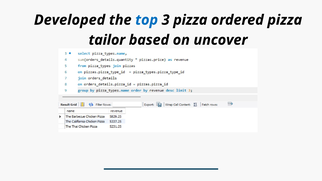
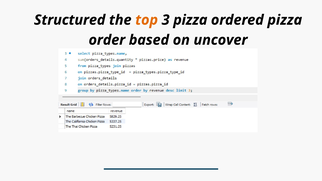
Developed: Developed -> Structured
top colour: blue -> orange
tailor: tailor -> order
